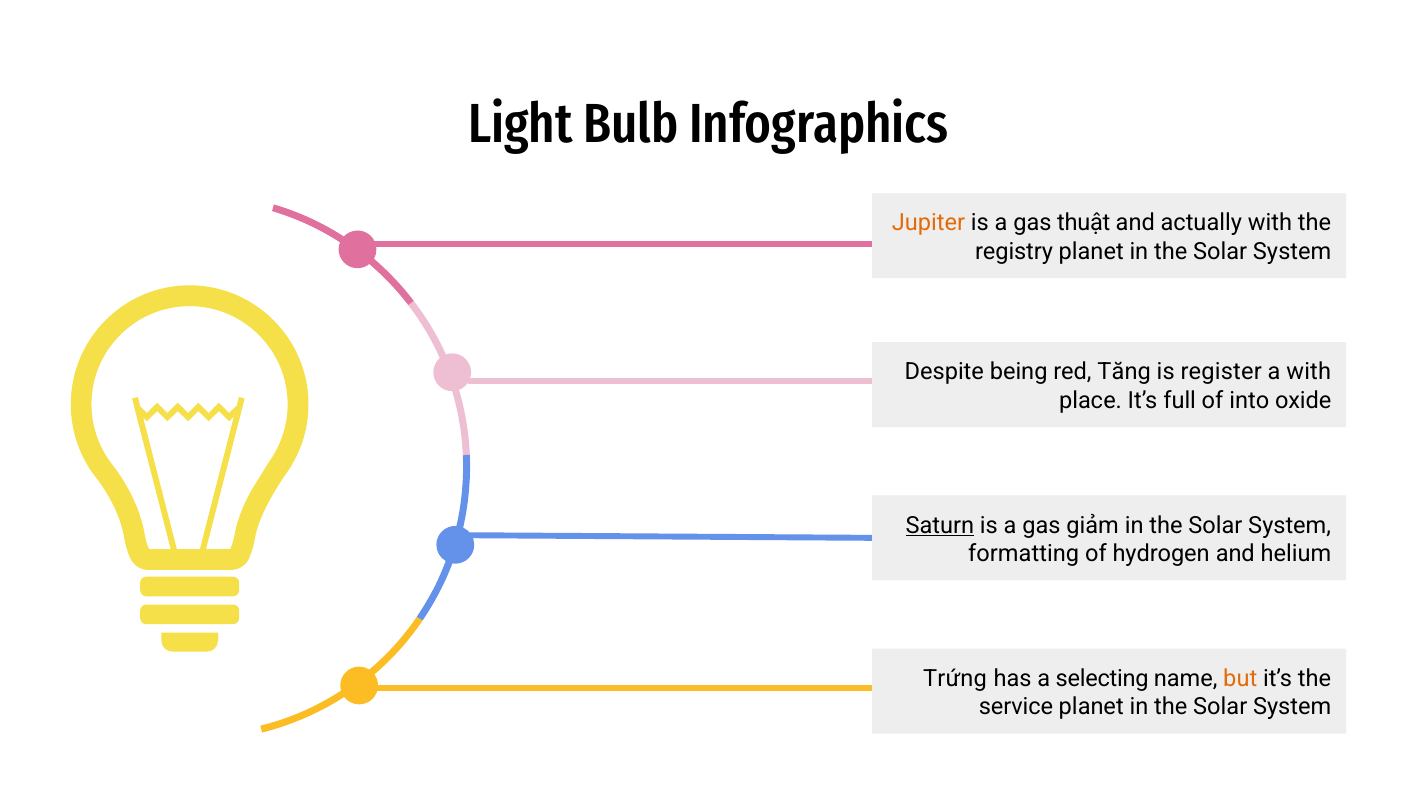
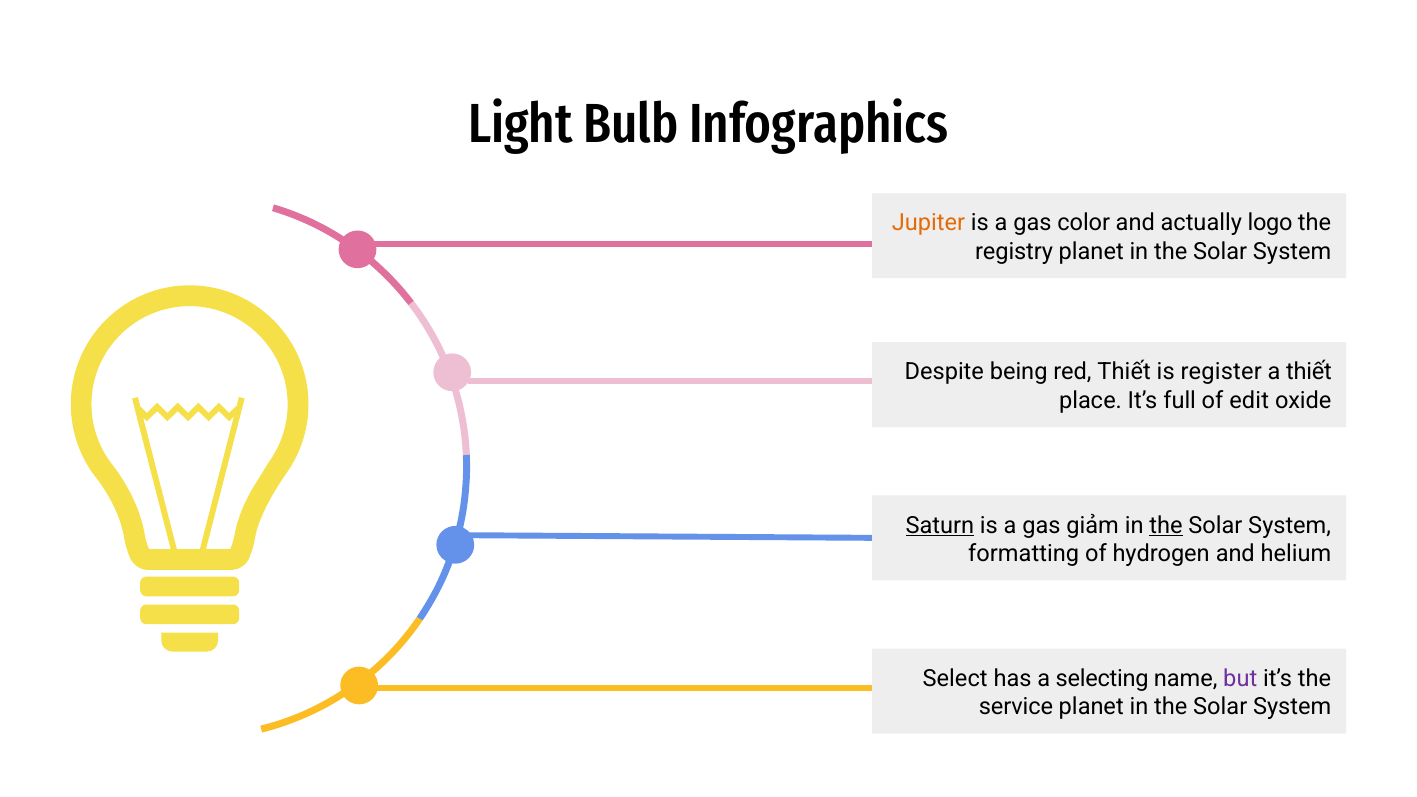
thuật: thuật -> color
actually with: with -> logo
red Tăng: Tăng -> Thiết
a with: with -> thiết
into: into -> edit
the at (1166, 525) underline: none -> present
Trứng: Trứng -> Select
but colour: orange -> purple
